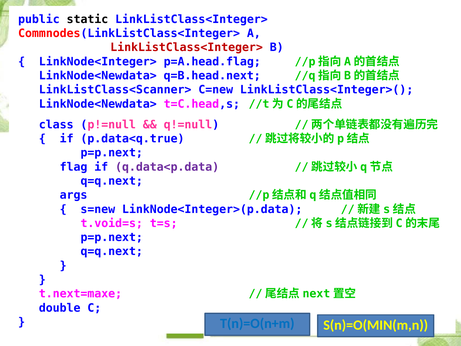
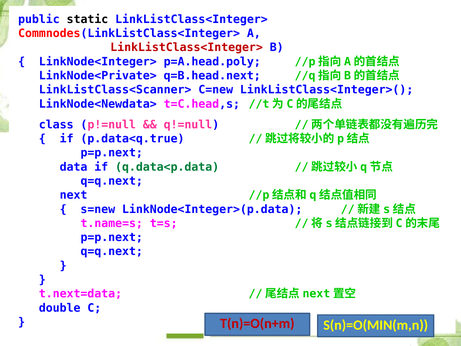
p=A.head.flag: p=A.head.flag -> p=A.head.poly
LinkNode<Newdata> at (98, 76): LinkNode<Newdata> -> LinkNode<Private>
flag: flag -> data
q.data<p.data colour: purple -> green
args: args -> next
t.void=s: t.void=s -> t.name=s
t.next=maxe: t.next=maxe -> t.next=data
T(n)=O(n+m colour: blue -> red
